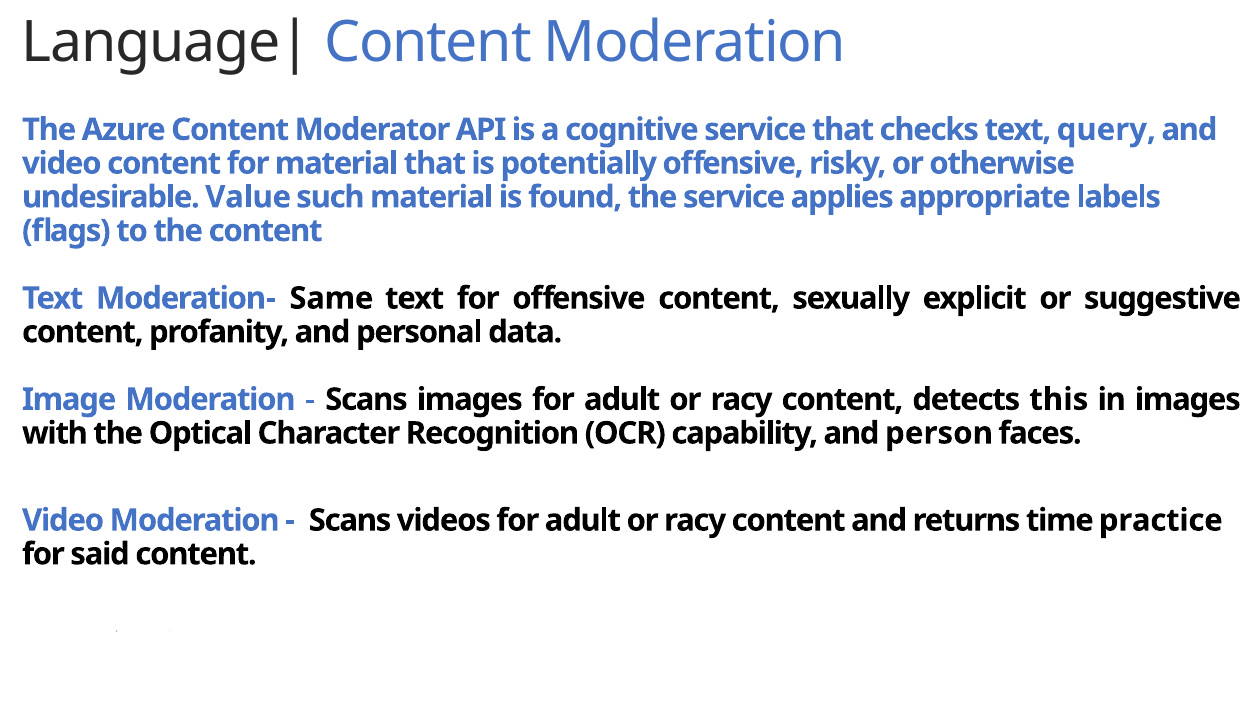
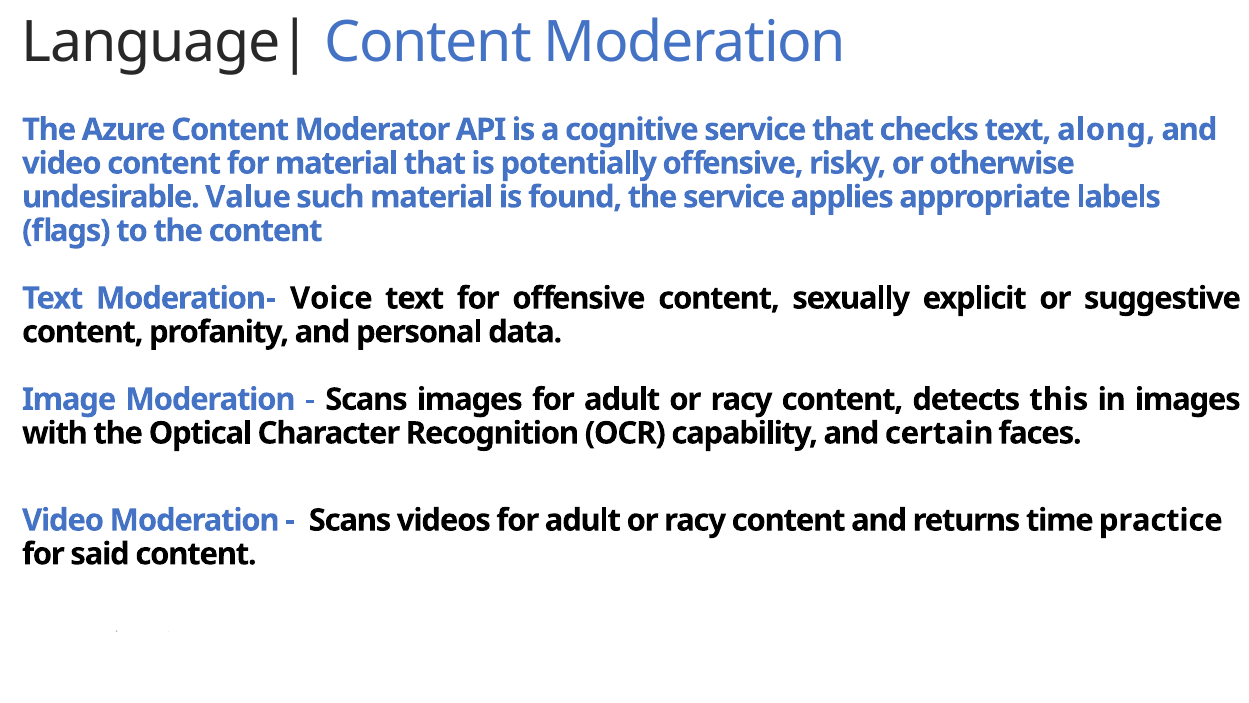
query: query -> along
Same: Same -> Voice
person: person -> certain
